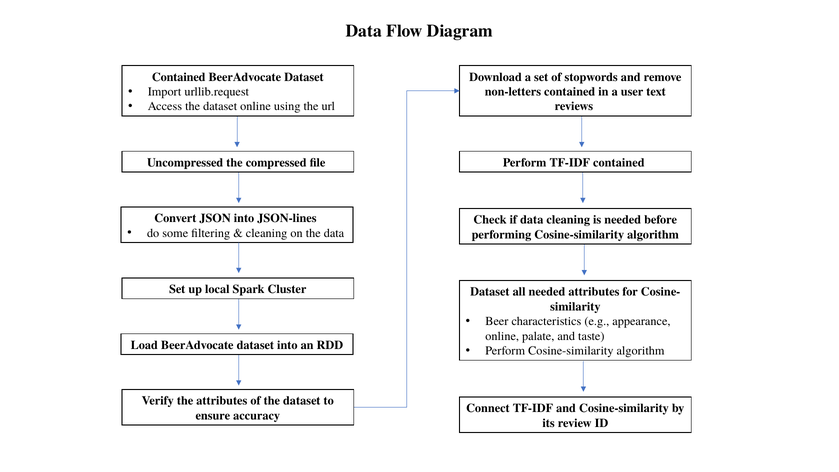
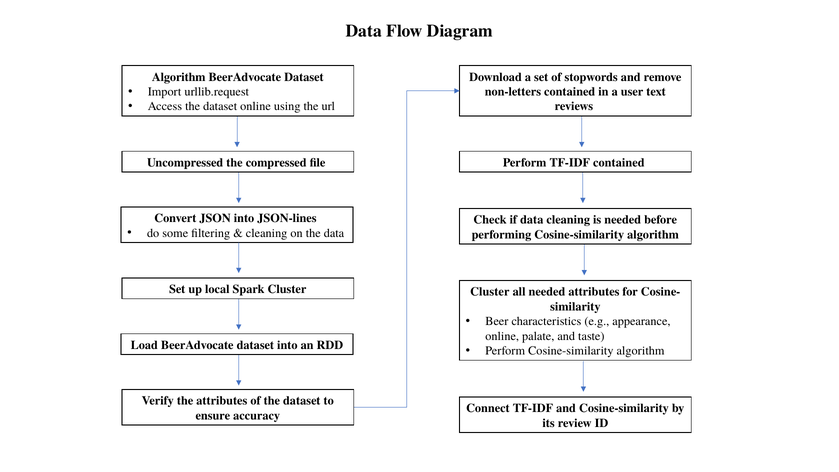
Contained at (179, 77): Contained -> Algorithm
Dataset at (490, 292): Dataset -> Cluster
